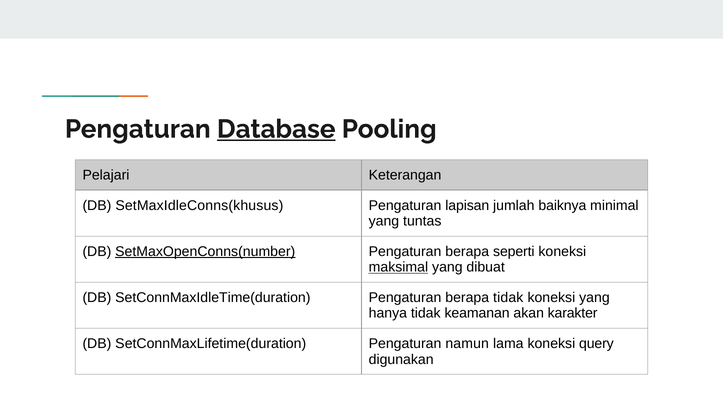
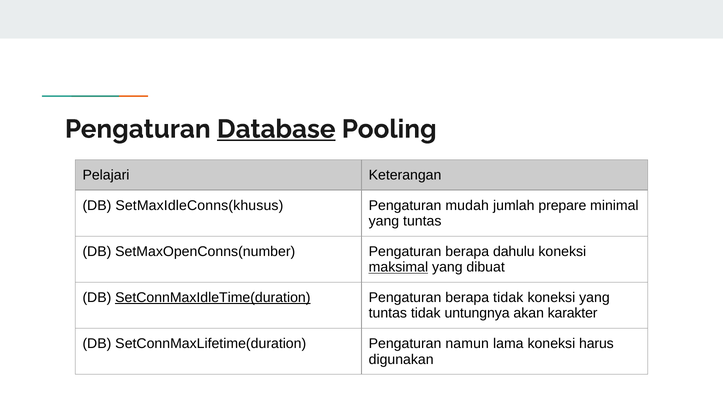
lapisan: lapisan -> mudah
baiknya: baiknya -> prepare
SetMaxOpenConns(number underline: present -> none
seperti: seperti -> dahulu
SetConnMaxIdleTime(duration underline: none -> present
hanya at (388, 313): hanya -> tuntas
keamanan: keamanan -> untungnya
query: query -> harus
